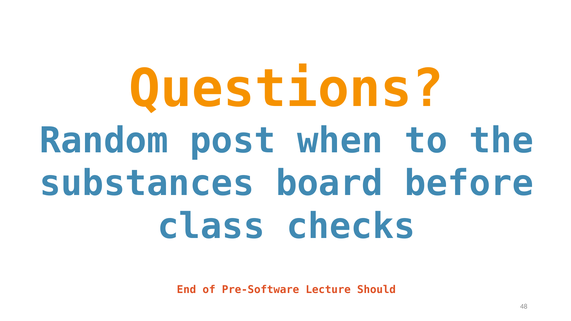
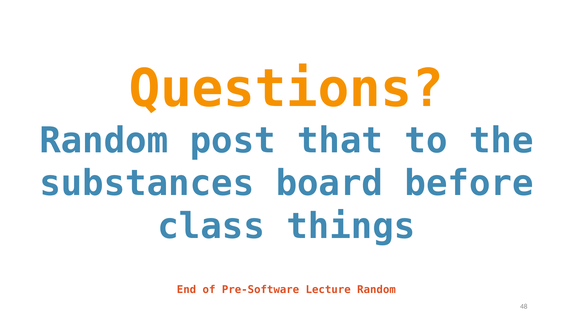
when: when -> that
checks: checks -> things
Lecture Should: Should -> Random
